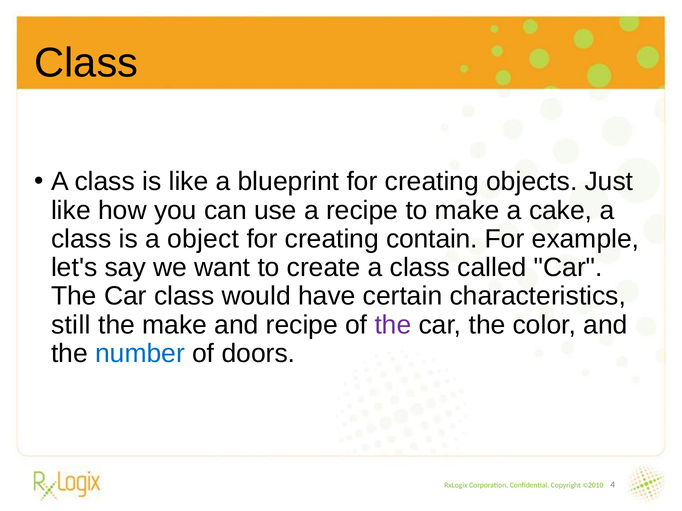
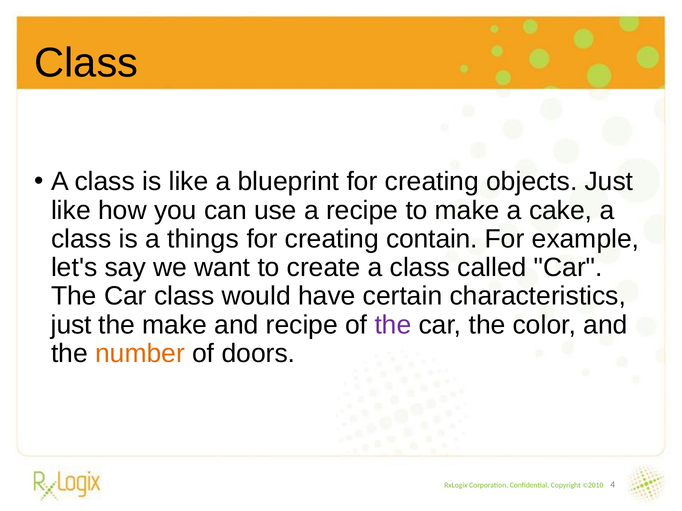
object: object -> things
still at (71, 325): still -> just
number colour: blue -> orange
